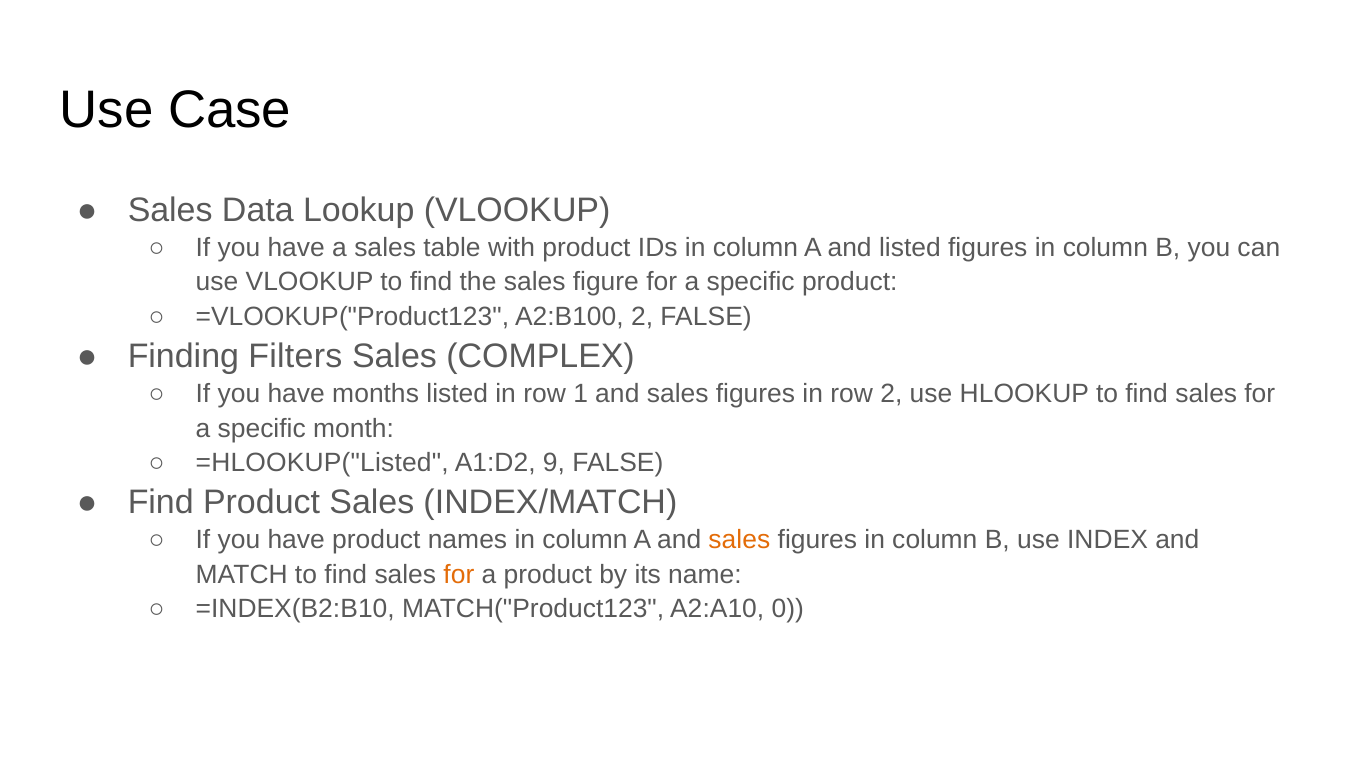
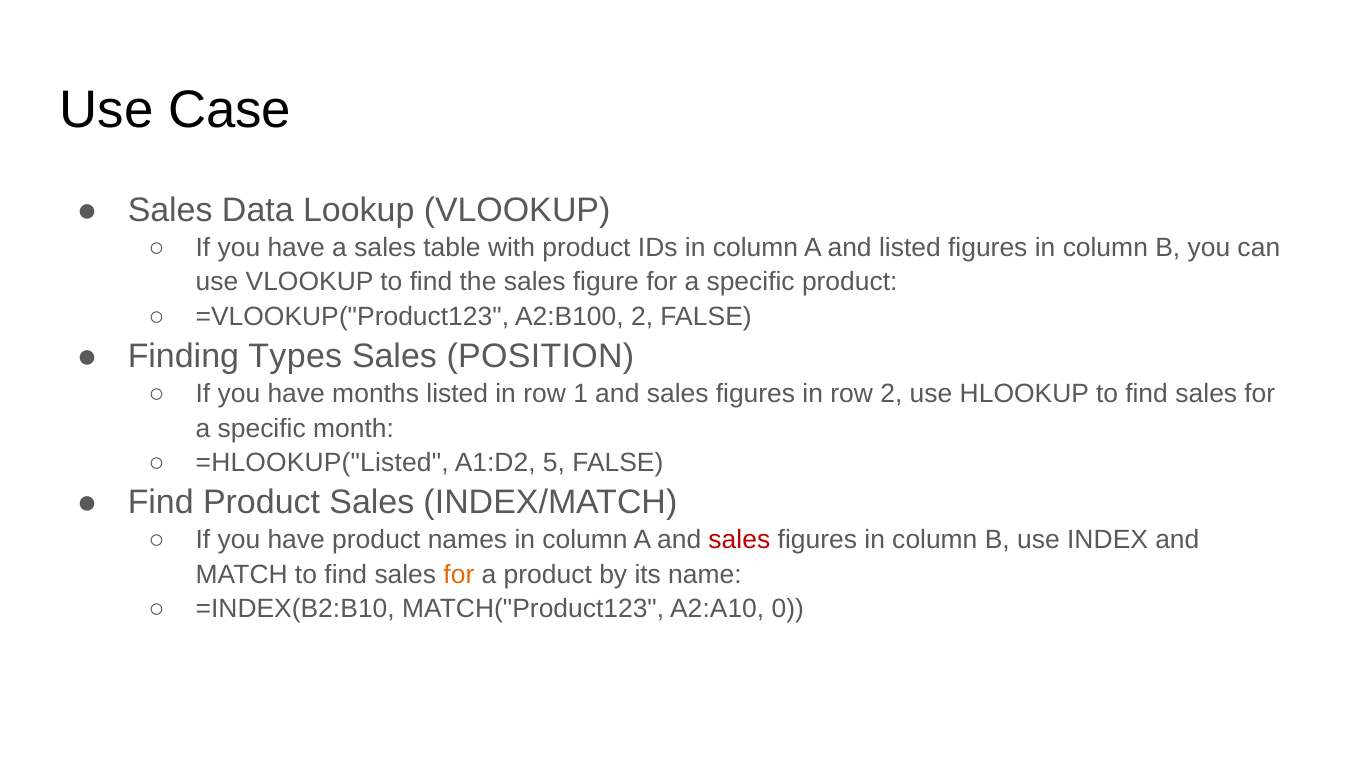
Filters: Filters -> Types
COMPLEX: COMPLEX -> POSITION
9: 9 -> 5
sales at (739, 540) colour: orange -> red
